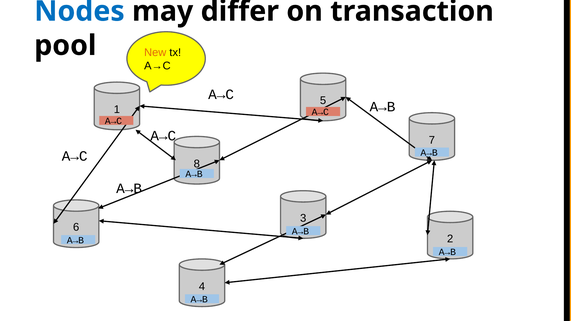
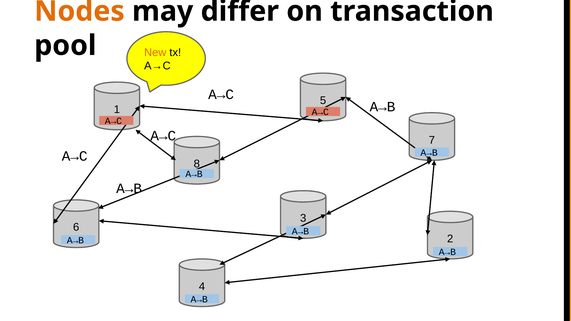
Nodes colour: blue -> orange
